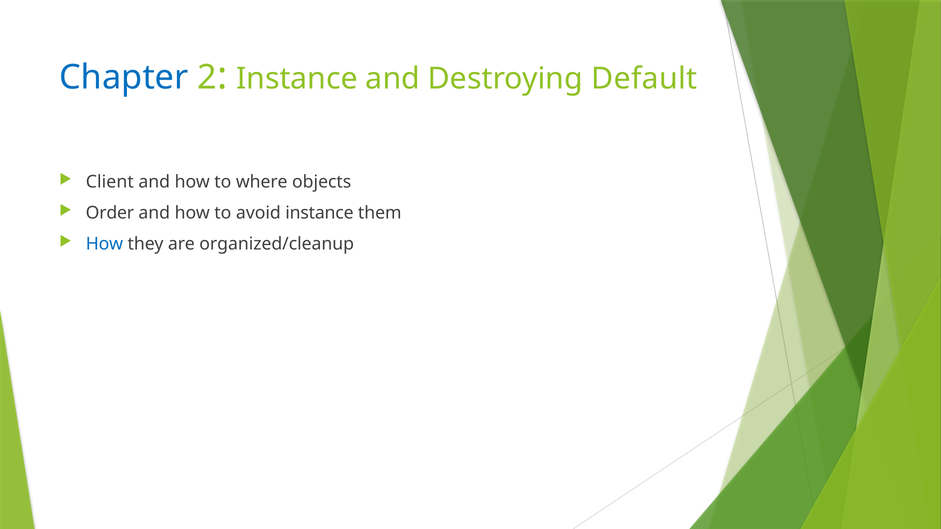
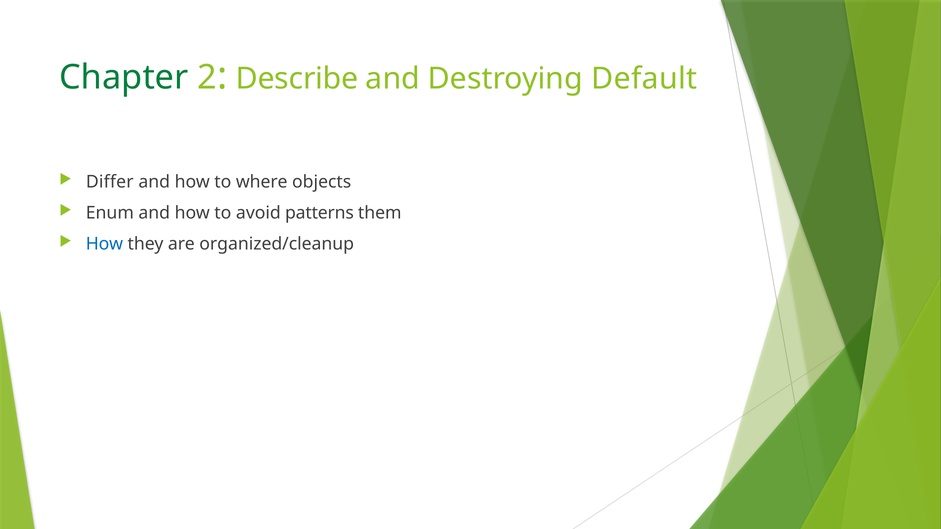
Chapter colour: blue -> green
Instance at (297, 79): Instance -> Describe
Client: Client -> Differ
Order: Order -> Enum
avoid instance: instance -> patterns
